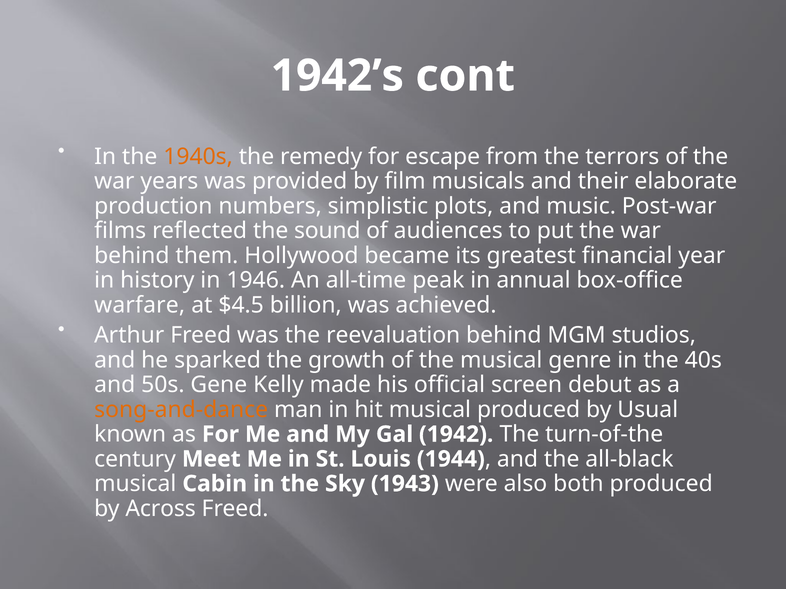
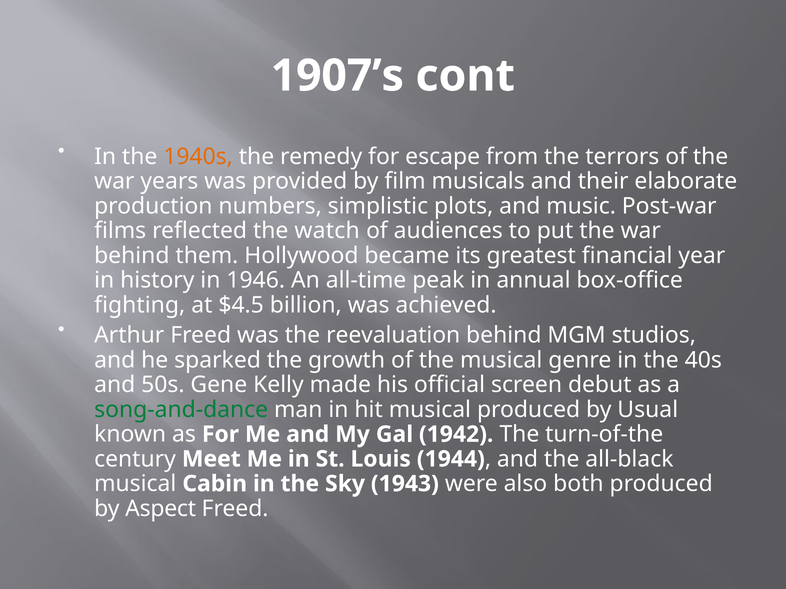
1942’s: 1942’s -> 1907’s
sound: sound -> watch
warfare: warfare -> fighting
song-and-dance colour: orange -> green
Across: Across -> Aspect
